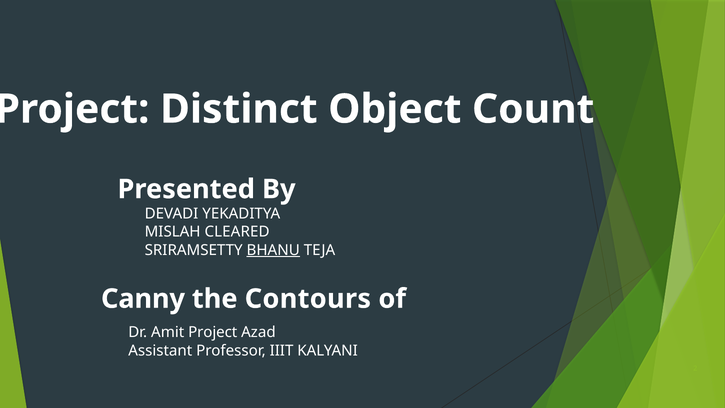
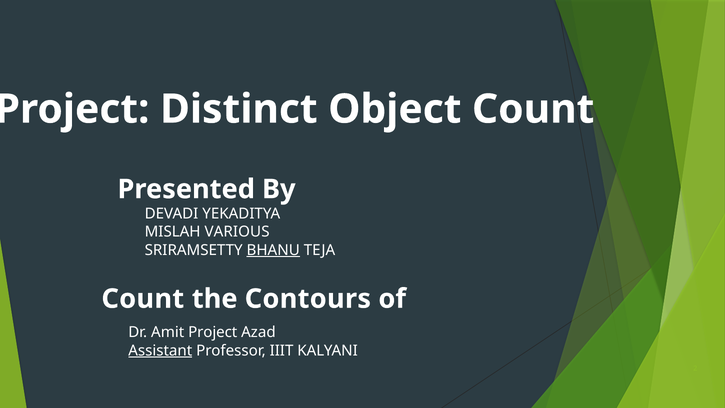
CLEARED: CLEARED -> VARIOUS
Canny at (143, 299): Canny -> Count
Assistant underline: none -> present
